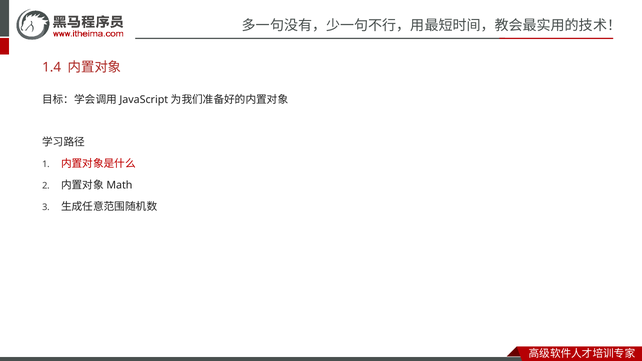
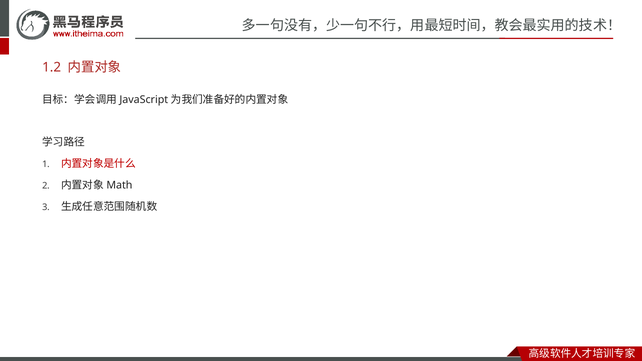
1.4: 1.4 -> 1.2
